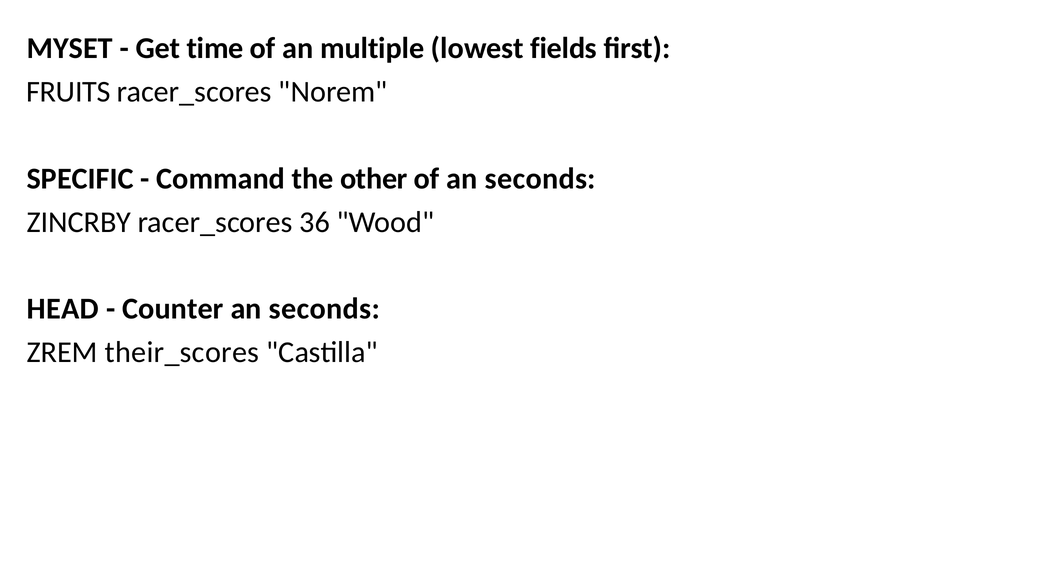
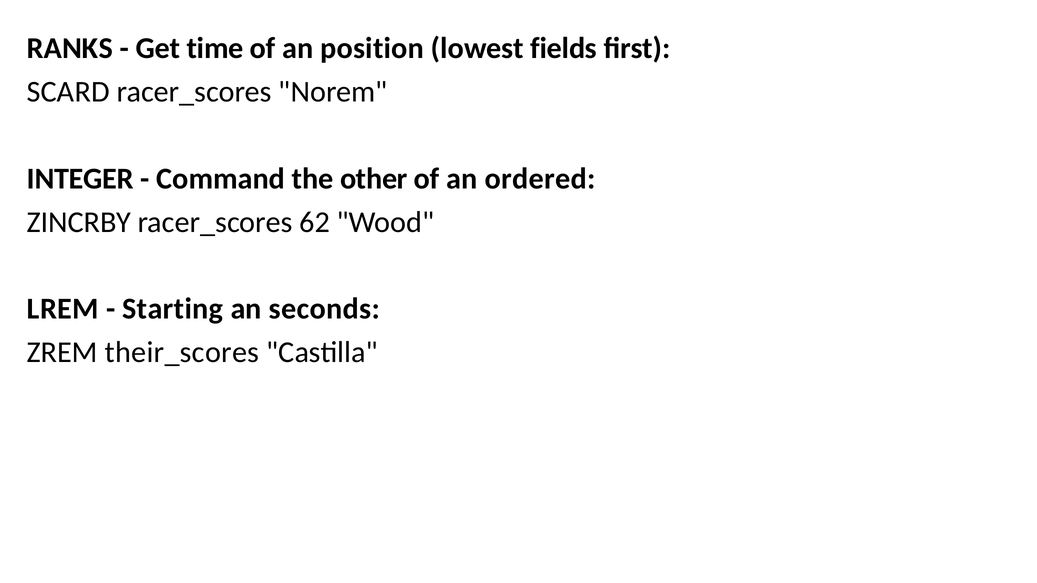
MYSET: MYSET -> RANKS
multiple: multiple -> position
FRUITS: FRUITS -> SCARD
SPECIFIC: SPECIFIC -> INTEGER
of an seconds: seconds -> ordered
36: 36 -> 62
HEAD: HEAD -> LREM
Counter: Counter -> Starting
